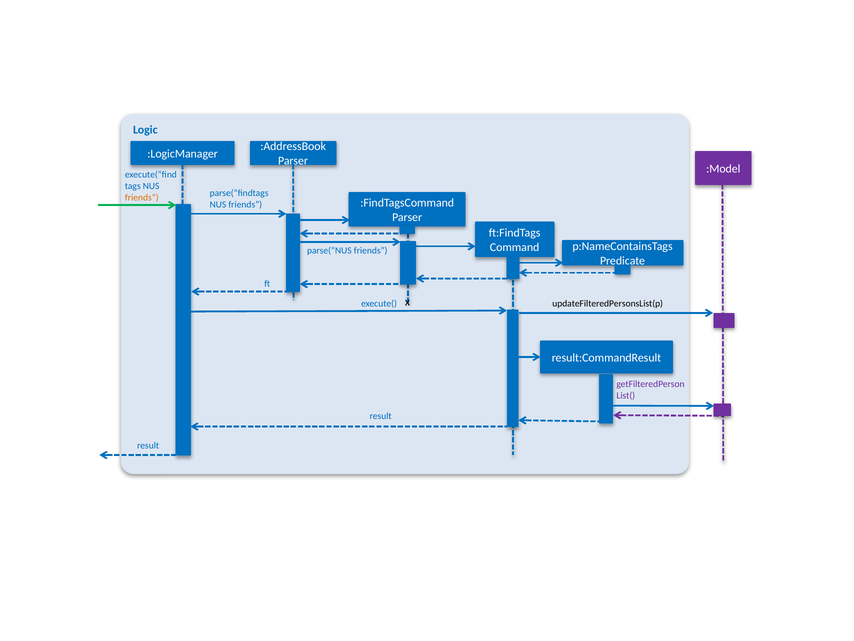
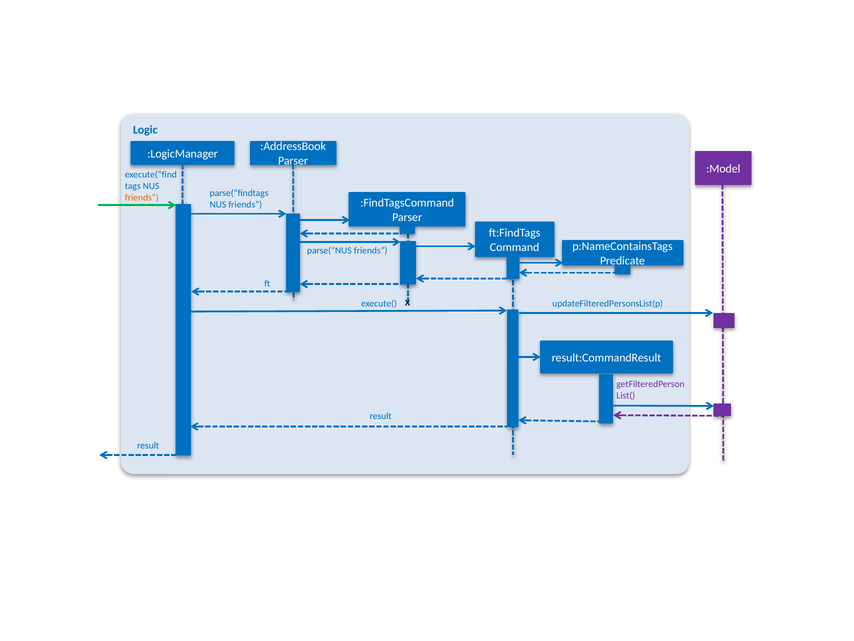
updateFilteredPersonsList(p colour: black -> blue
